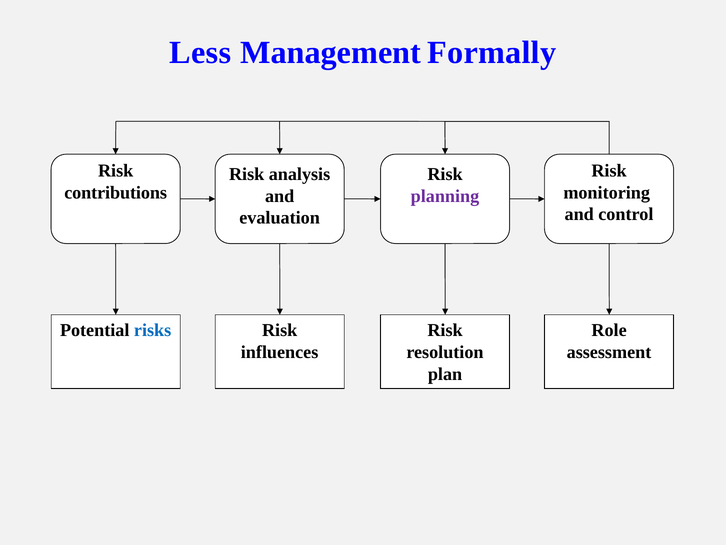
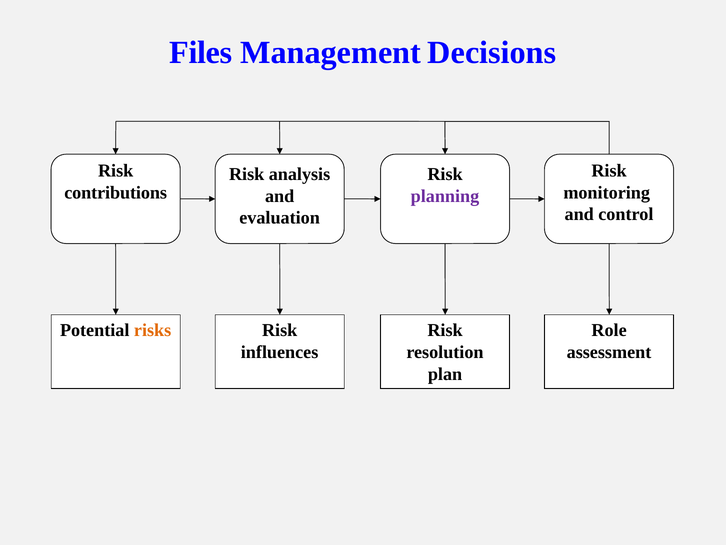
Less: Less -> Files
Formally: Formally -> Decisions
risks colour: blue -> orange
